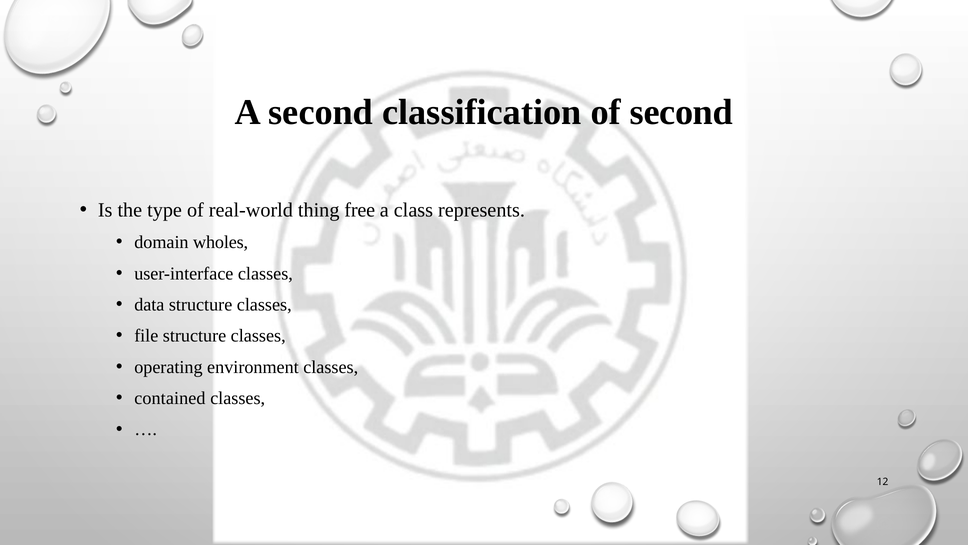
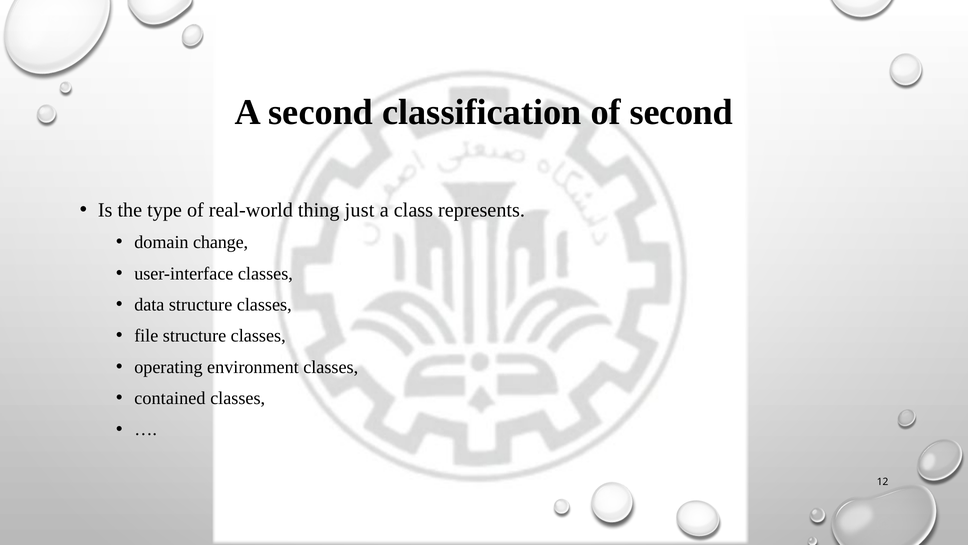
free: free -> just
wholes: wholes -> change
